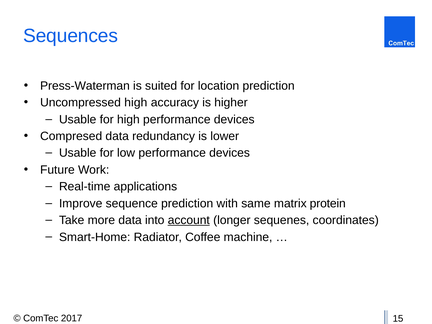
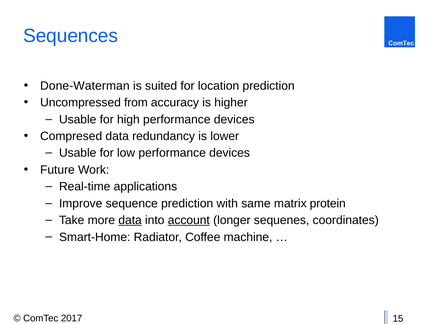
Press-Waterman: Press-Waterman -> Done-Waterman
Uncompressed high: high -> from
data at (130, 220) underline: none -> present
